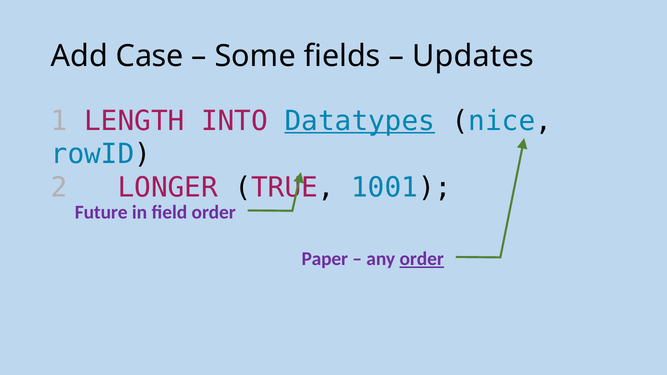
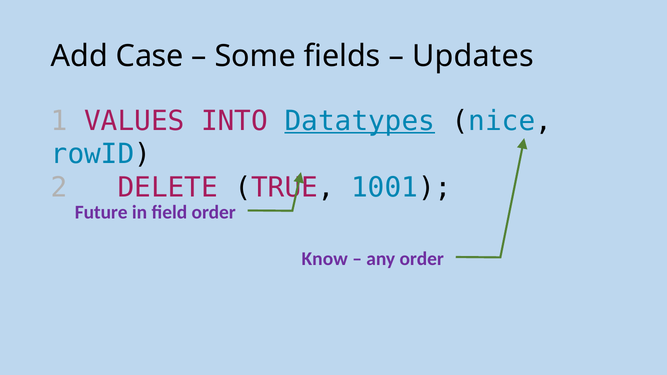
LENGTH: LENGTH -> VALUES
LONGER: LONGER -> DELETE
Paper: Paper -> Know
order at (422, 259) underline: present -> none
